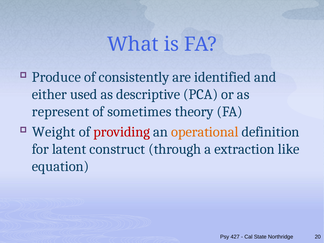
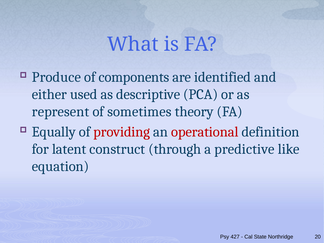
consistently: consistently -> components
Weight: Weight -> Equally
operational colour: orange -> red
extraction: extraction -> predictive
